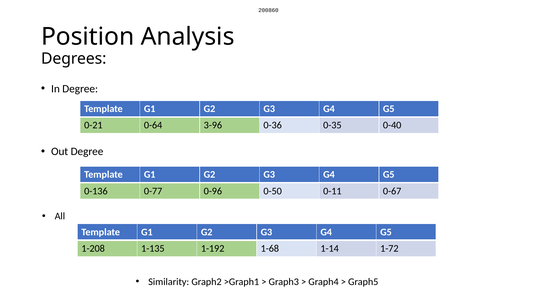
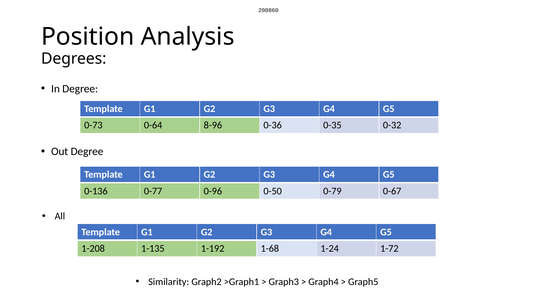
0-21: 0-21 -> 0-73
3-96: 3-96 -> 8-96
0-40: 0-40 -> 0-32
0-11: 0-11 -> 0-79
1-14: 1-14 -> 1-24
